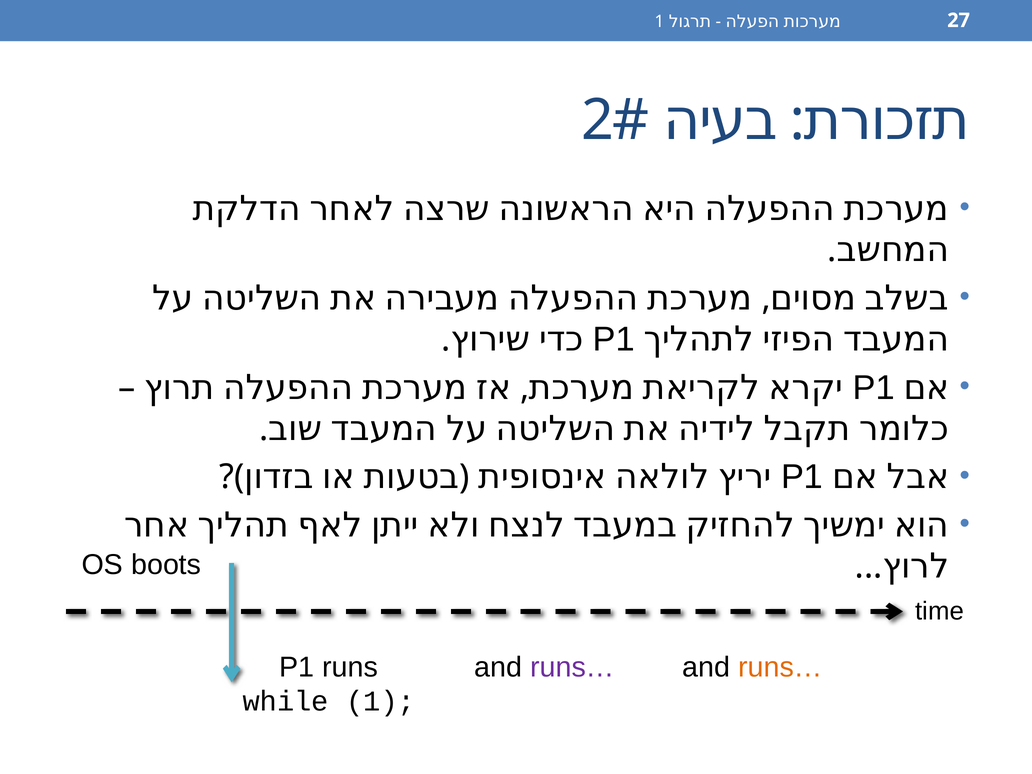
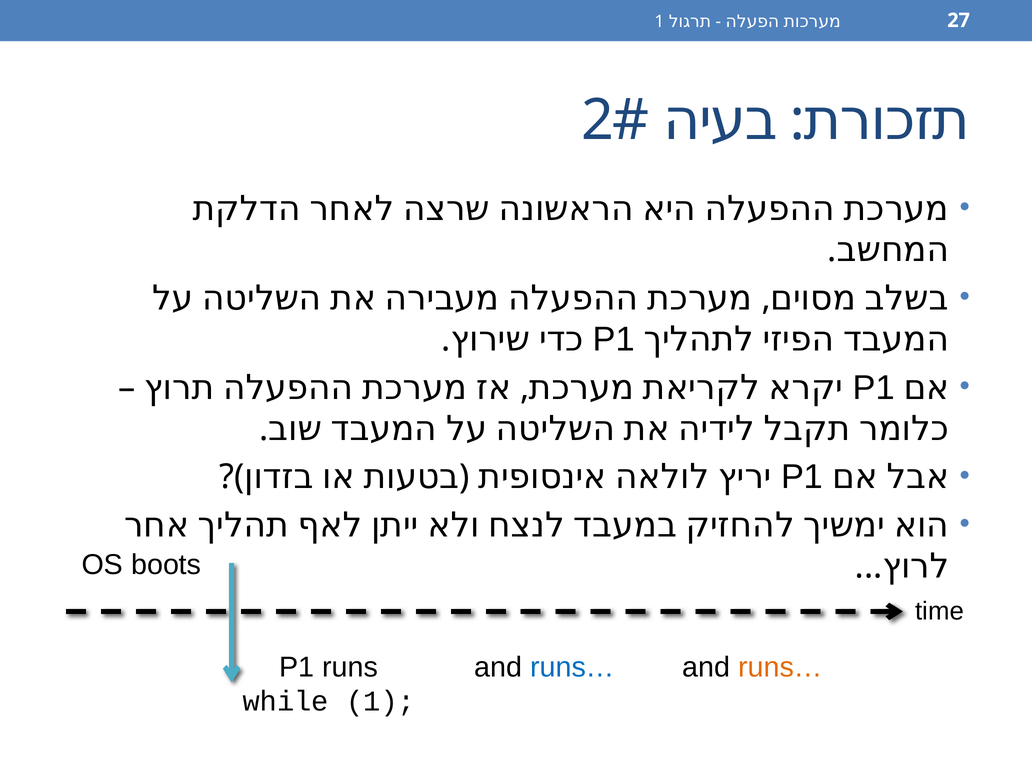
runs… at (572, 667) colour: purple -> blue
